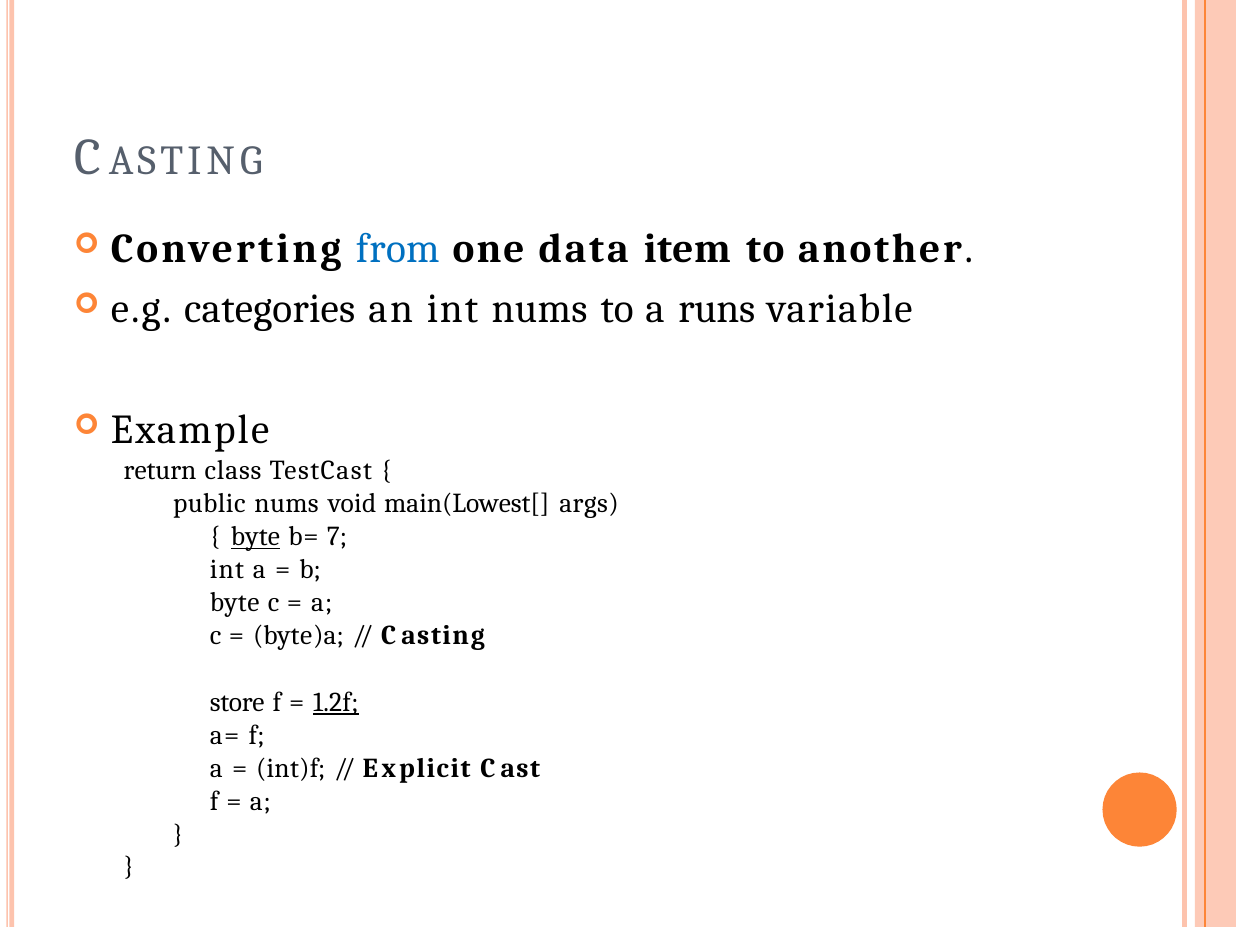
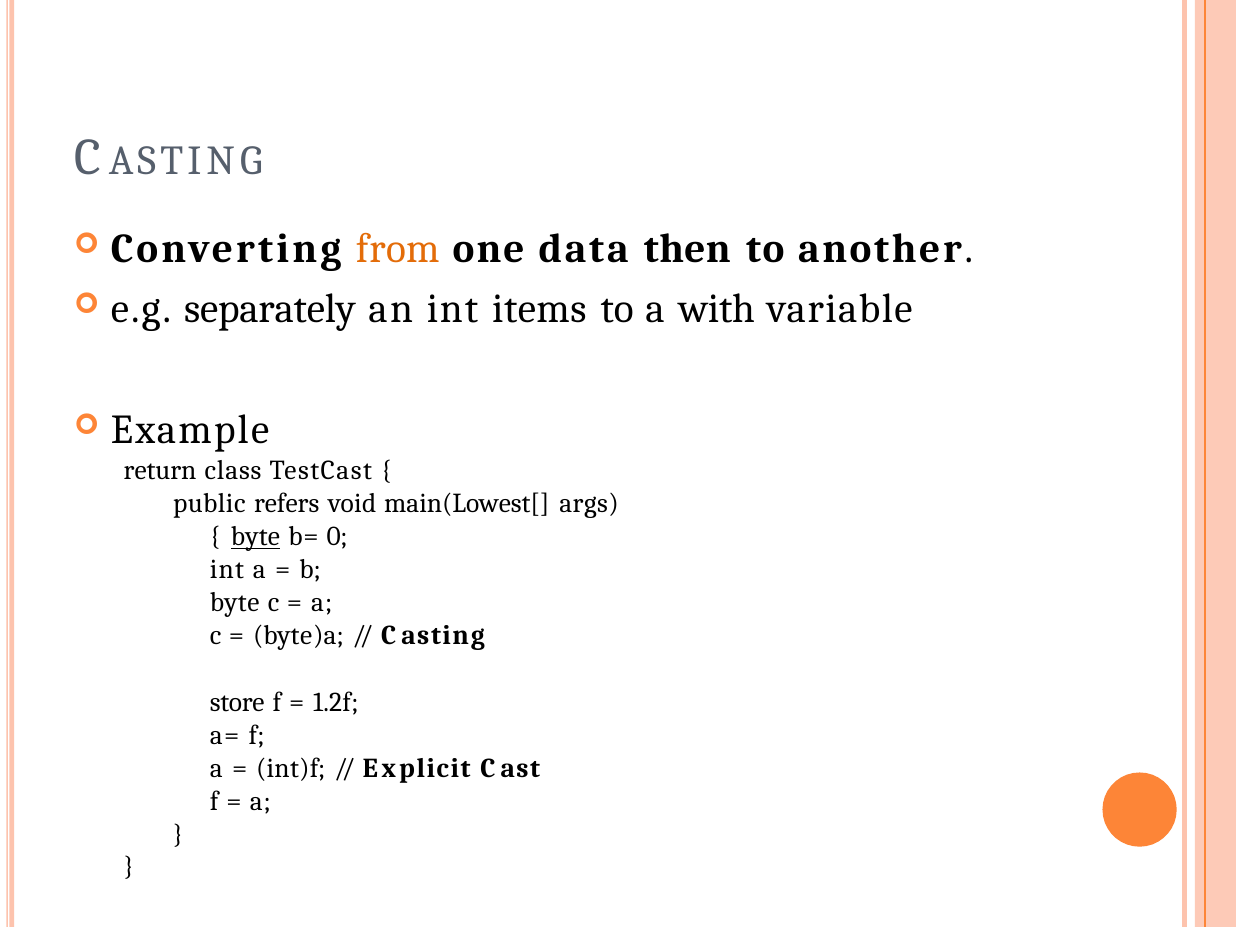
from colour: blue -> orange
item: item -> then
categories: categories -> separately
int nums: nums -> items
runs: runs -> with
public nums: nums -> refers
7: 7 -> 0
1.2f underline: present -> none
